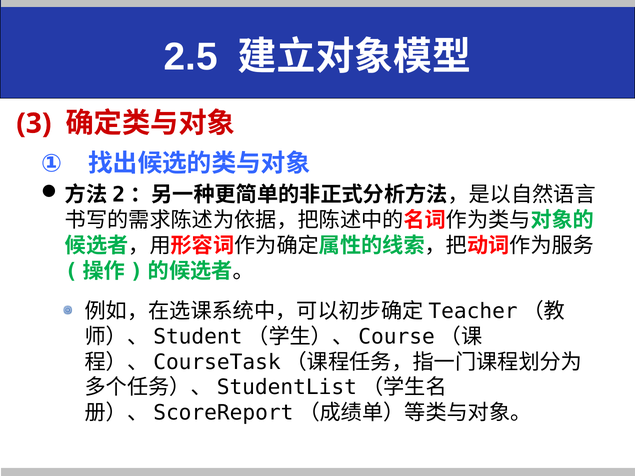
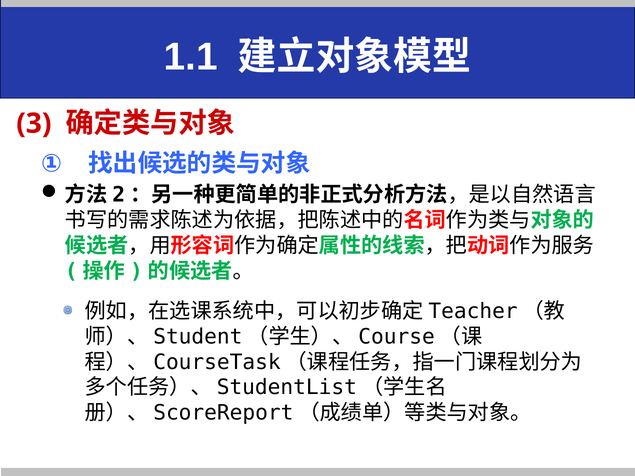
2.5: 2.5 -> 1.1
